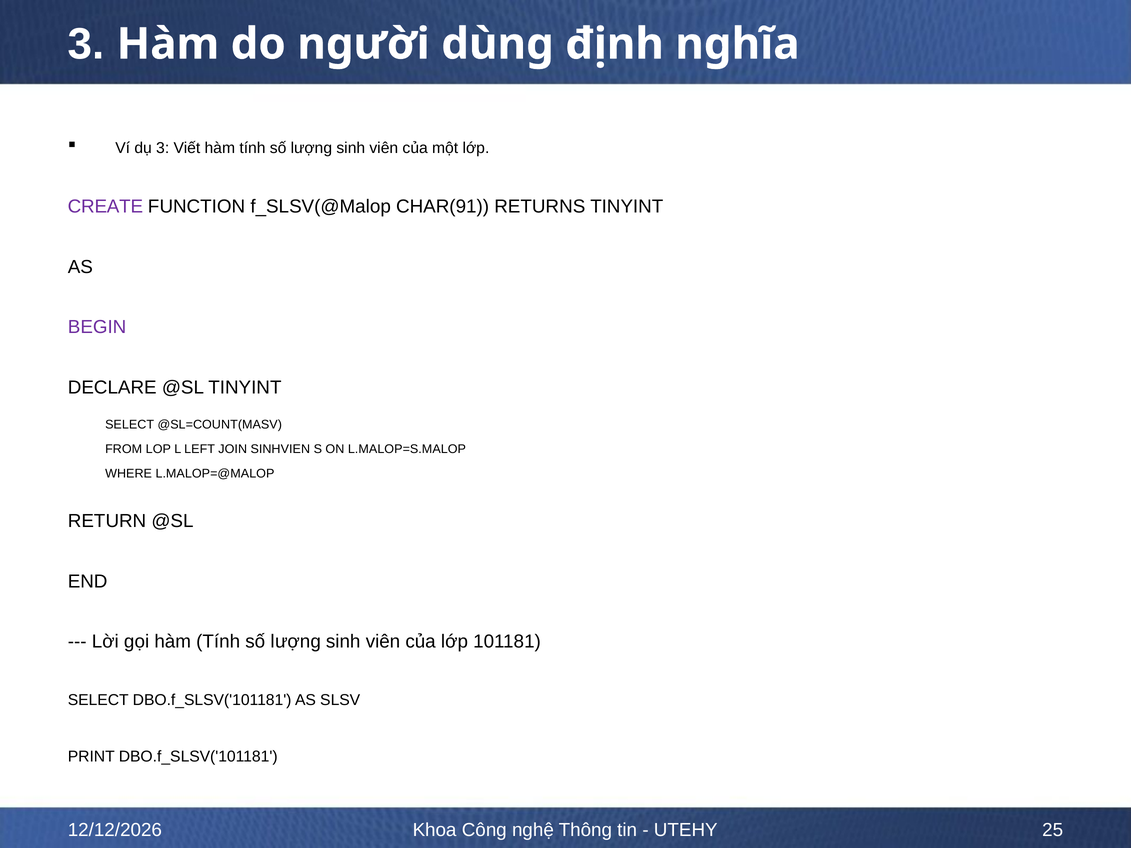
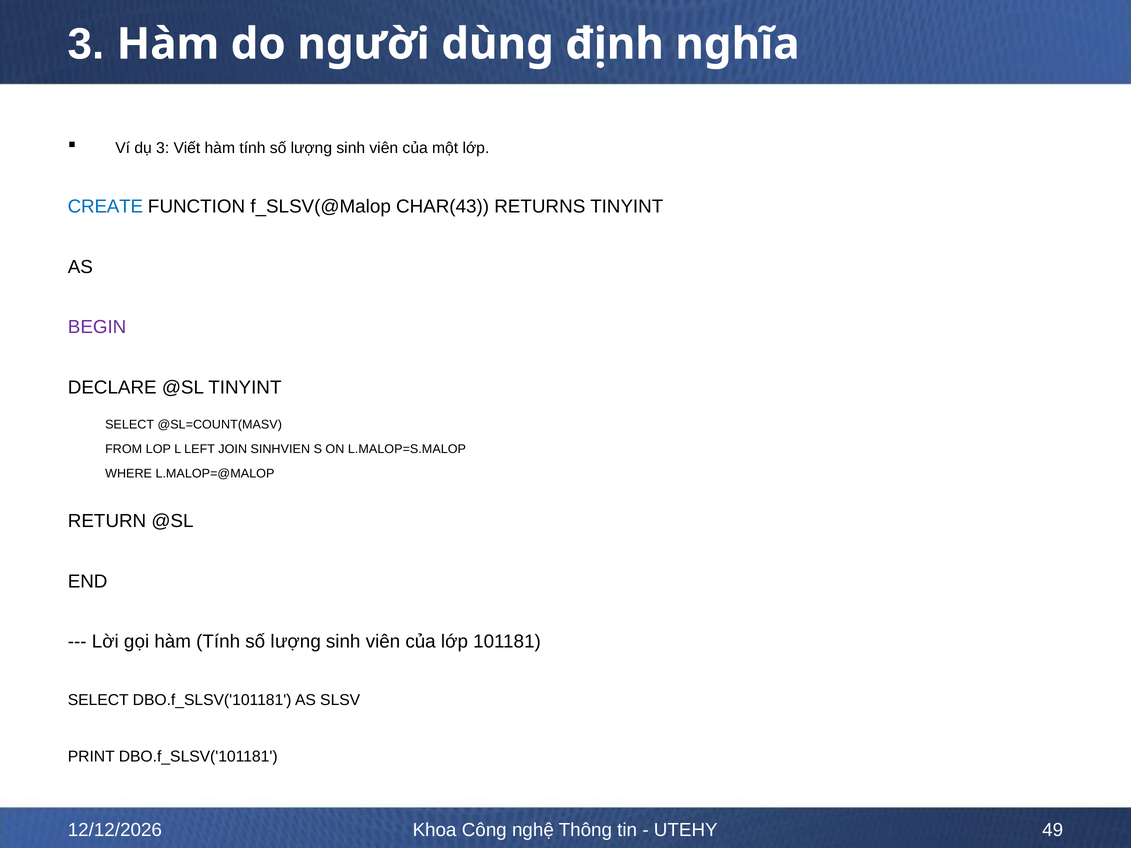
CREATE colour: purple -> blue
CHAR(91: CHAR(91 -> CHAR(43
25: 25 -> 49
